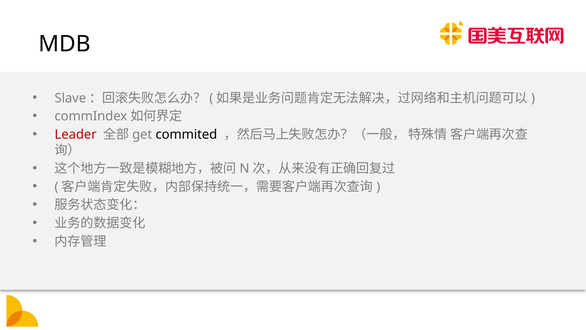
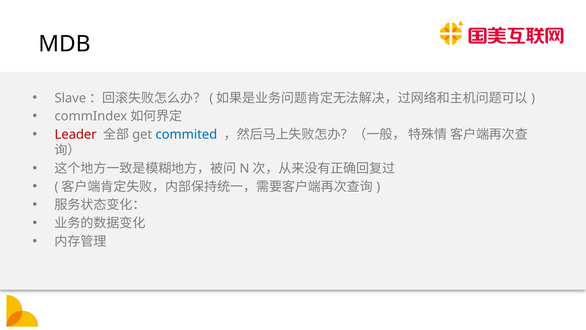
commited colour: black -> blue
